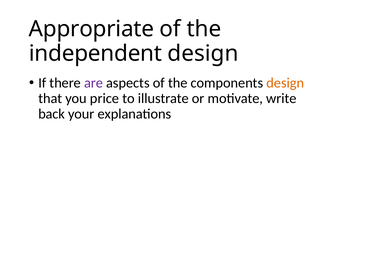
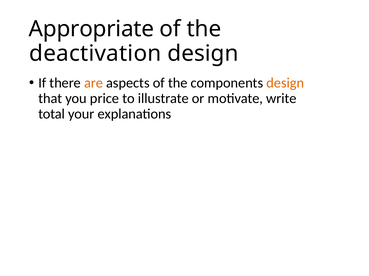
independent: independent -> deactivation
are colour: purple -> orange
back: back -> total
